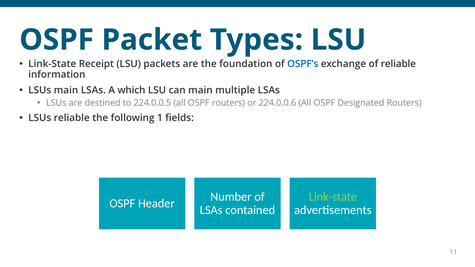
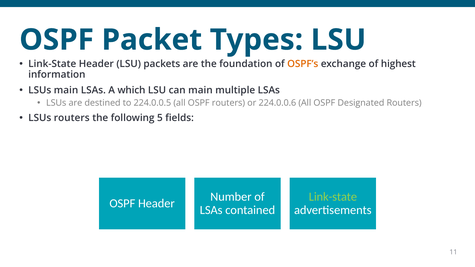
Receipt at (96, 64): Receipt -> Header
OSPF’s colour: blue -> orange
of reliable: reliable -> highest
LSUs reliable: reliable -> routers
1: 1 -> 5
